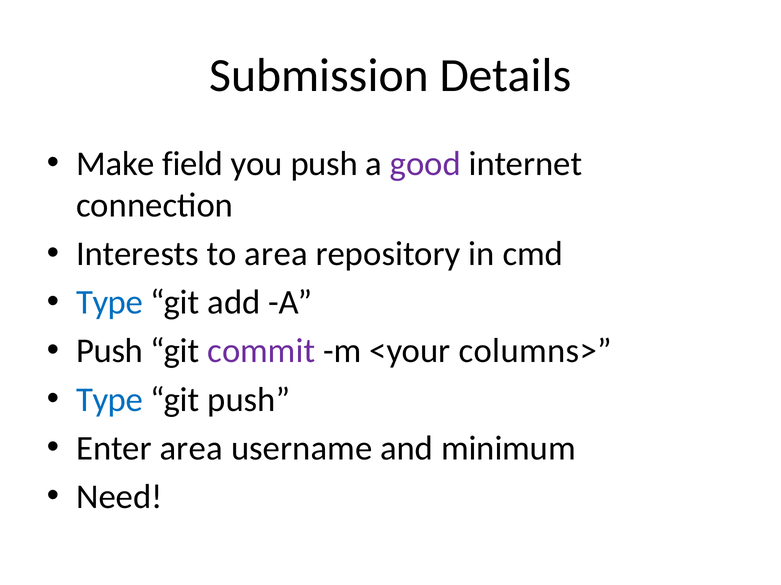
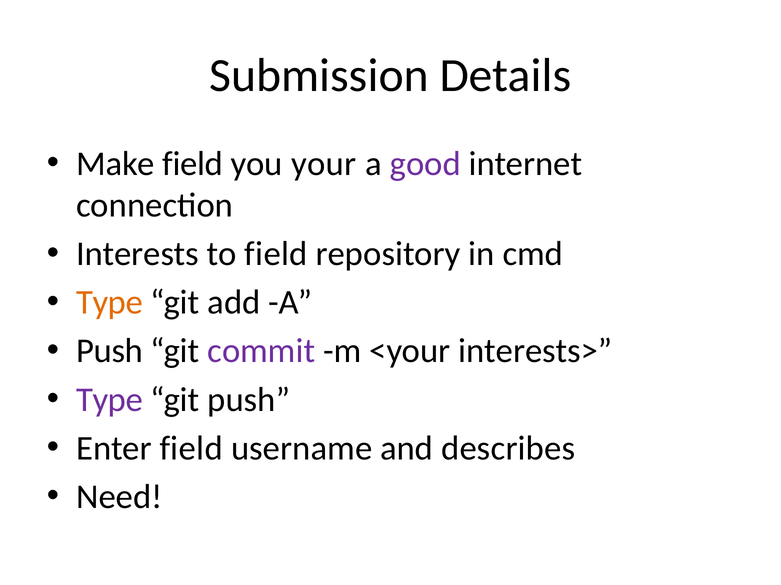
you push: push -> your
to area: area -> field
Type at (110, 303) colour: blue -> orange
columns>: columns> -> interests>
Type at (110, 400) colour: blue -> purple
Enter area: area -> field
minimum: minimum -> describes
